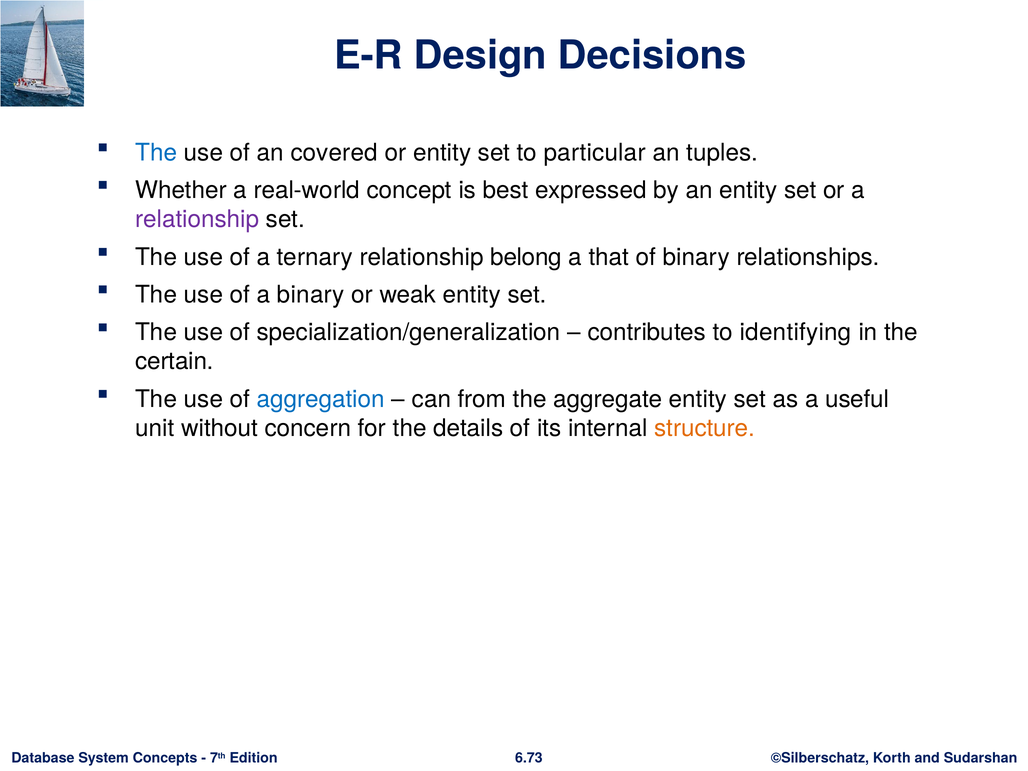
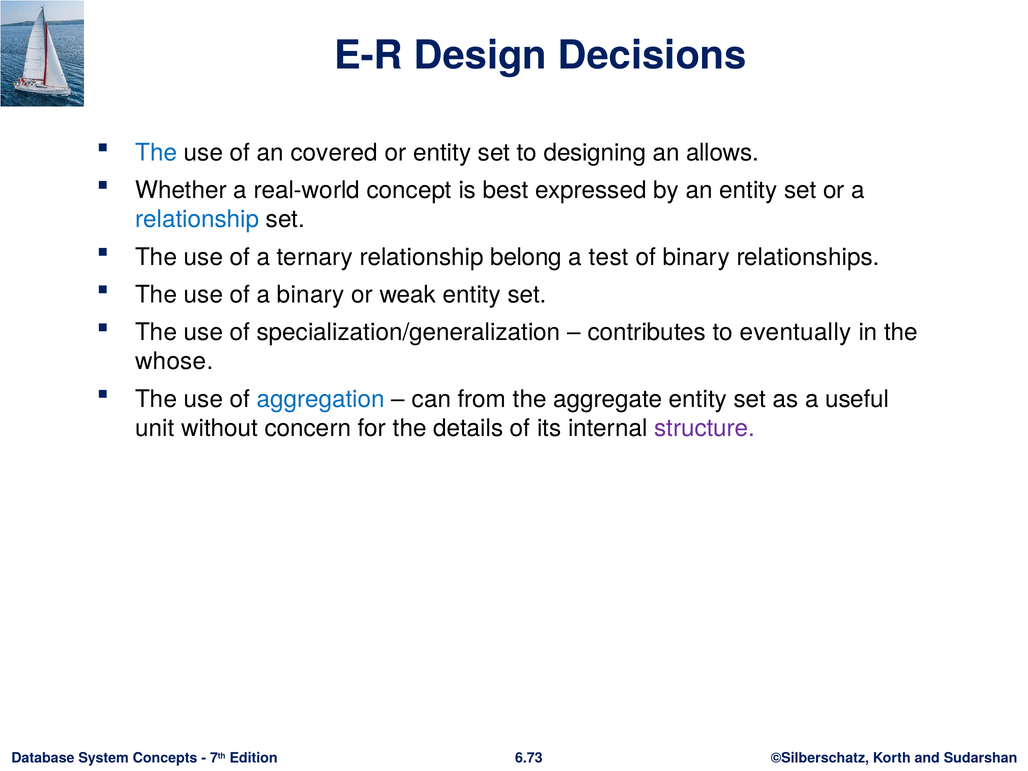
particular: particular -> designing
tuples: tuples -> allows
relationship at (197, 219) colour: purple -> blue
that: that -> test
identifying: identifying -> eventually
certain: certain -> whose
structure colour: orange -> purple
